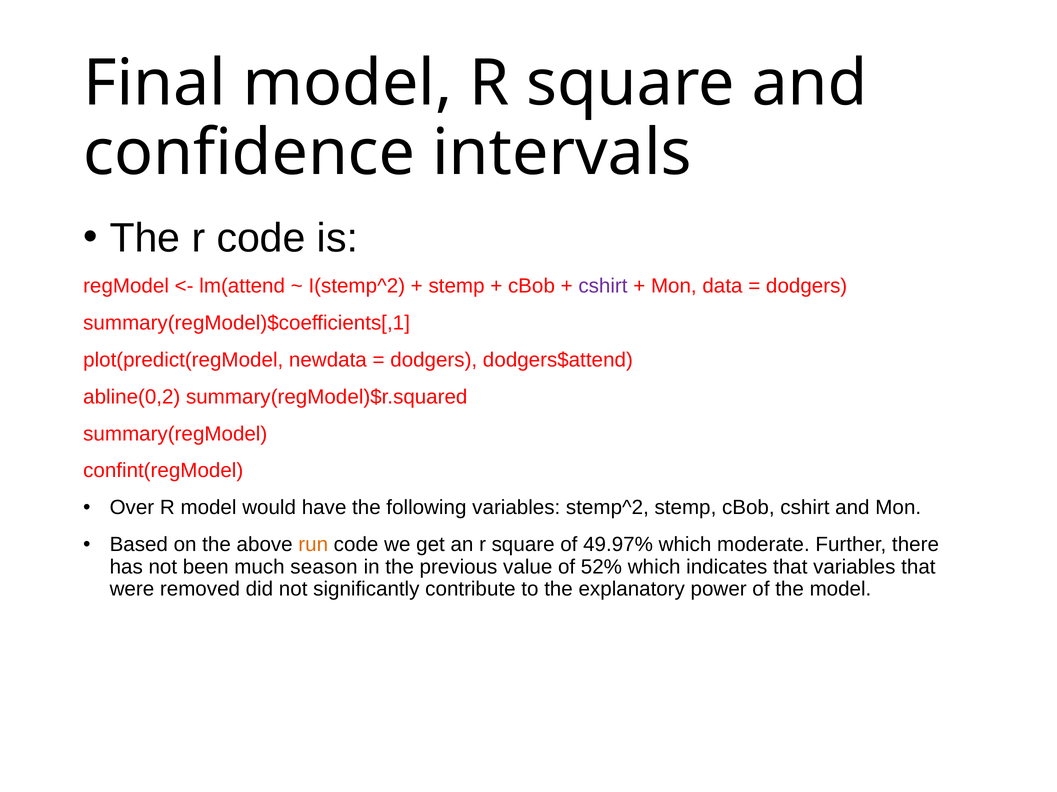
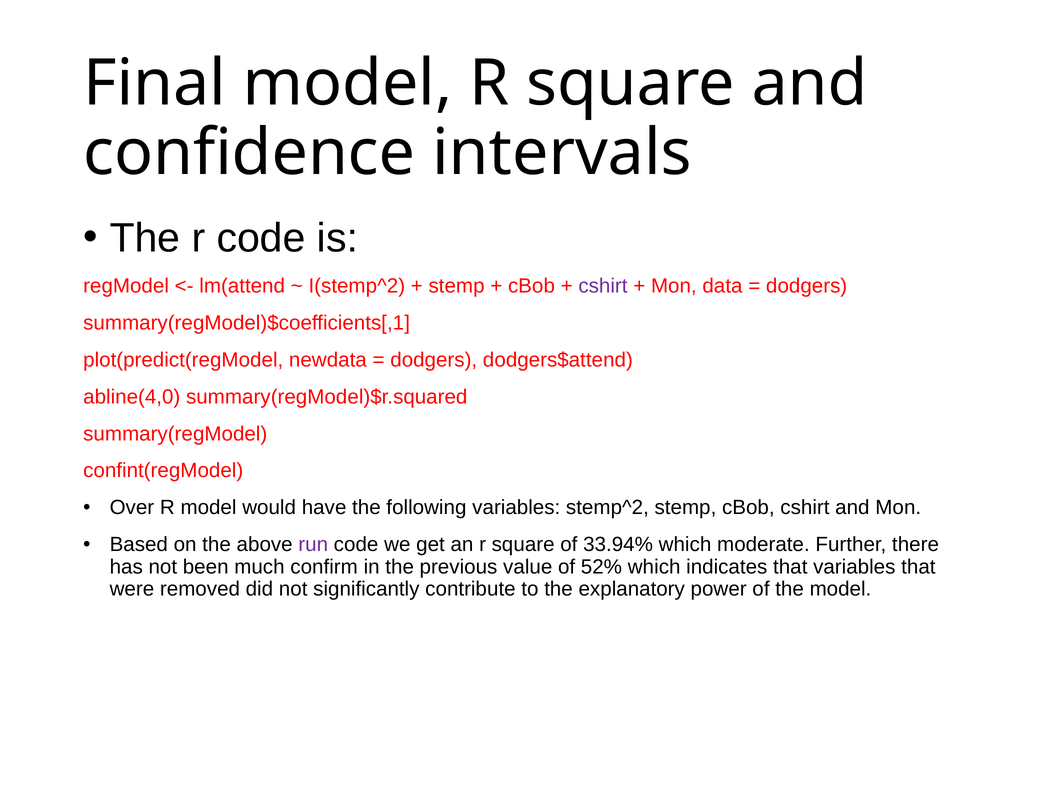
abline(0,2: abline(0,2 -> abline(4,0
run colour: orange -> purple
49.97%: 49.97% -> 33.94%
season: season -> confirm
